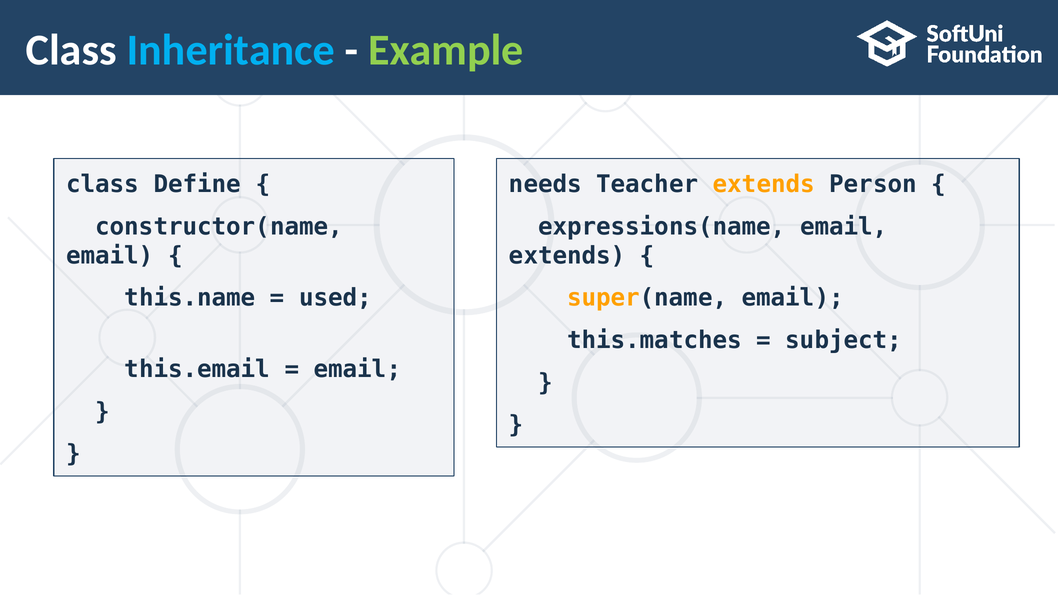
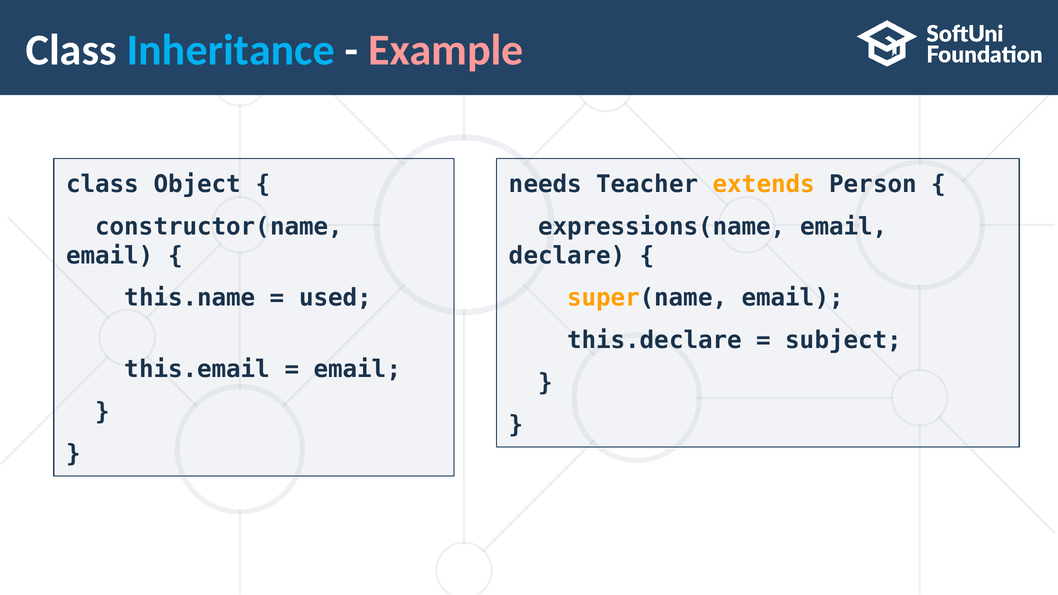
Example colour: light green -> pink
Define: Define -> Object
extends at (567, 256): extends -> declare
this.matches: this.matches -> this.declare
